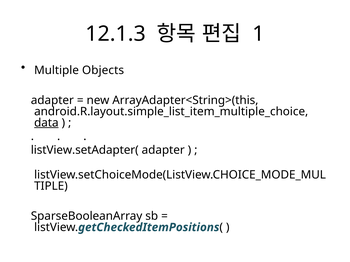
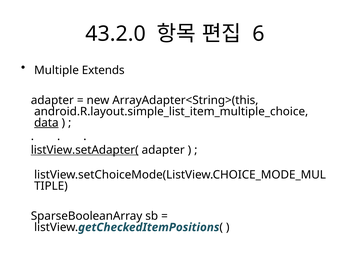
12.1.3: 12.1.3 -> 43.2.0
1: 1 -> 6
Objects: Objects -> Extends
listView.setAdapter( underline: none -> present
